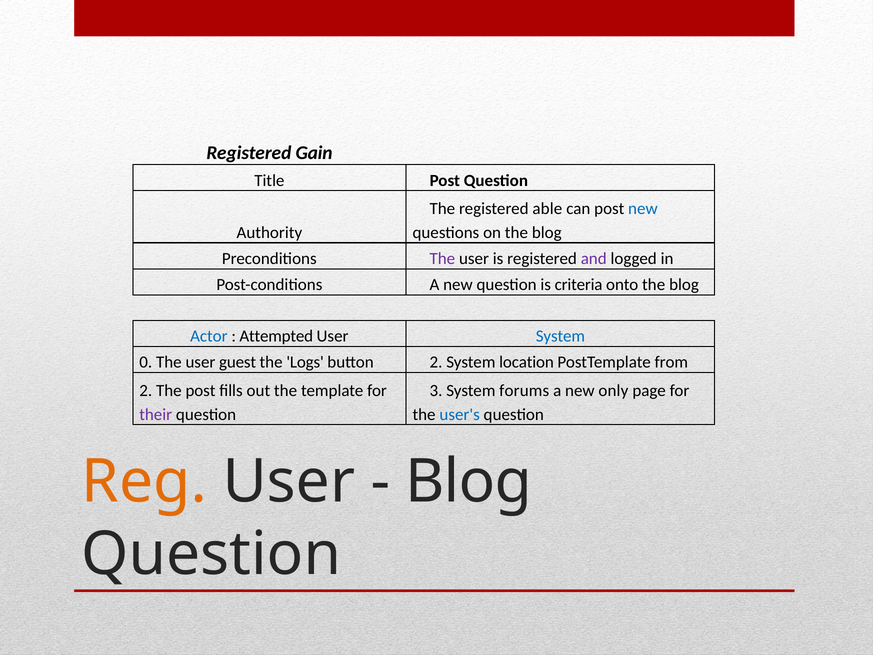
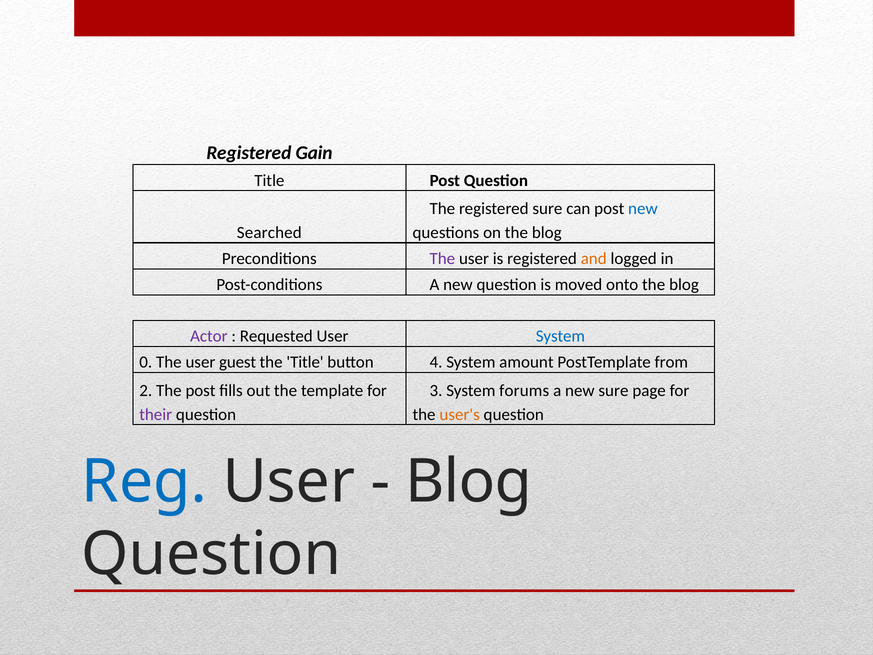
registered able: able -> sure
Authority: Authority -> Searched
and colour: purple -> orange
criteria: criteria -> moved
Actor colour: blue -> purple
Attempted: Attempted -> Requested
the Logs: Logs -> Title
button 2: 2 -> 4
location: location -> amount
new only: only -> sure
user's colour: blue -> orange
Reg colour: orange -> blue
